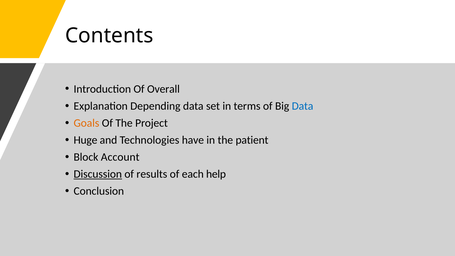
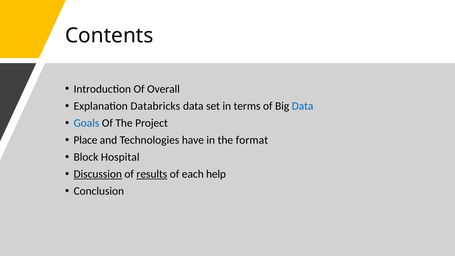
Depending: Depending -> Databricks
Goals colour: orange -> blue
Huge: Huge -> Place
patient: patient -> format
Account: Account -> Hospital
results underline: none -> present
